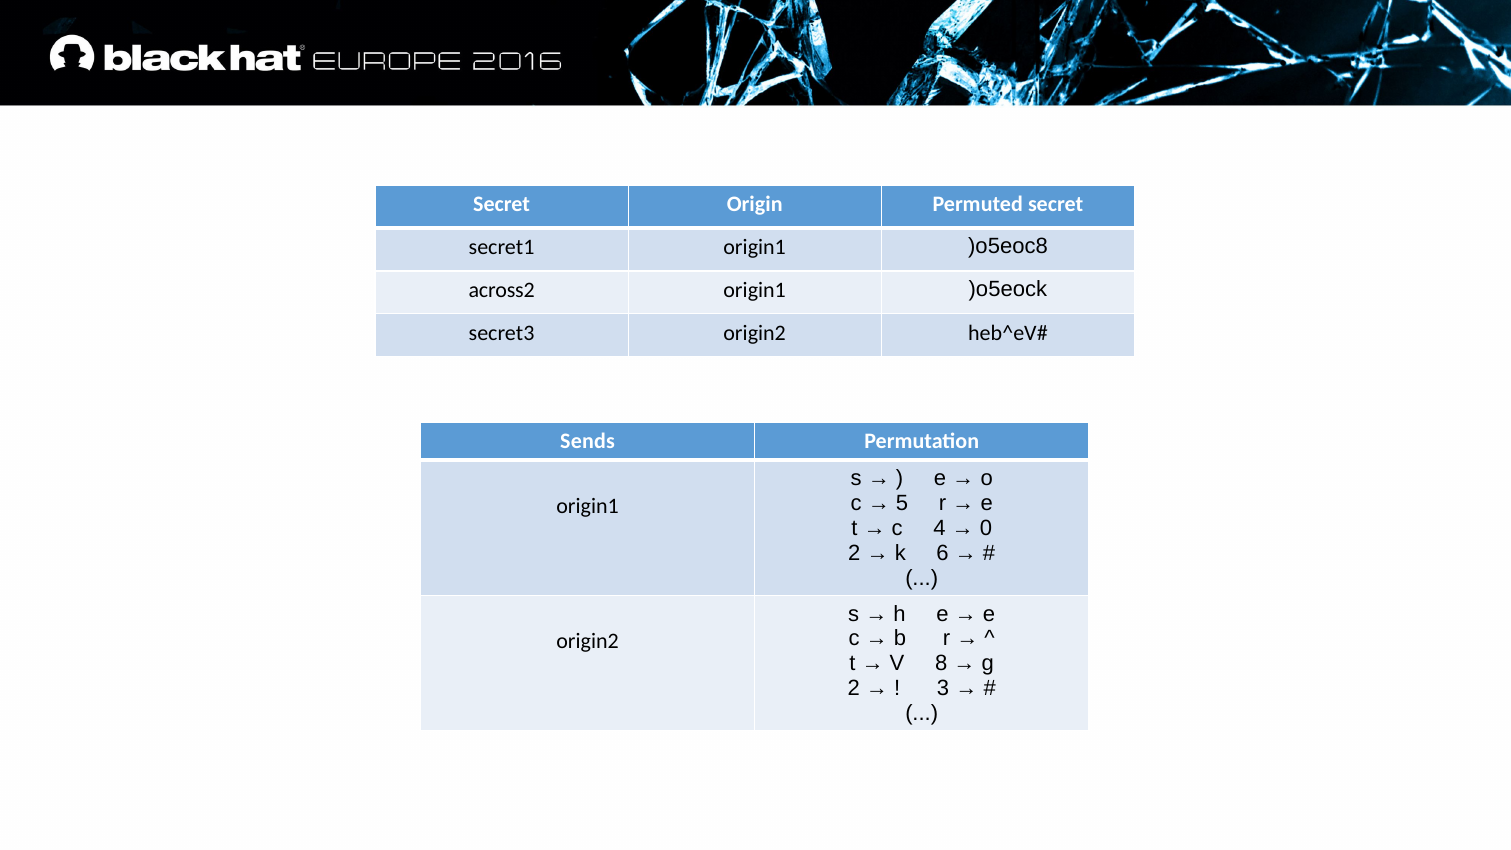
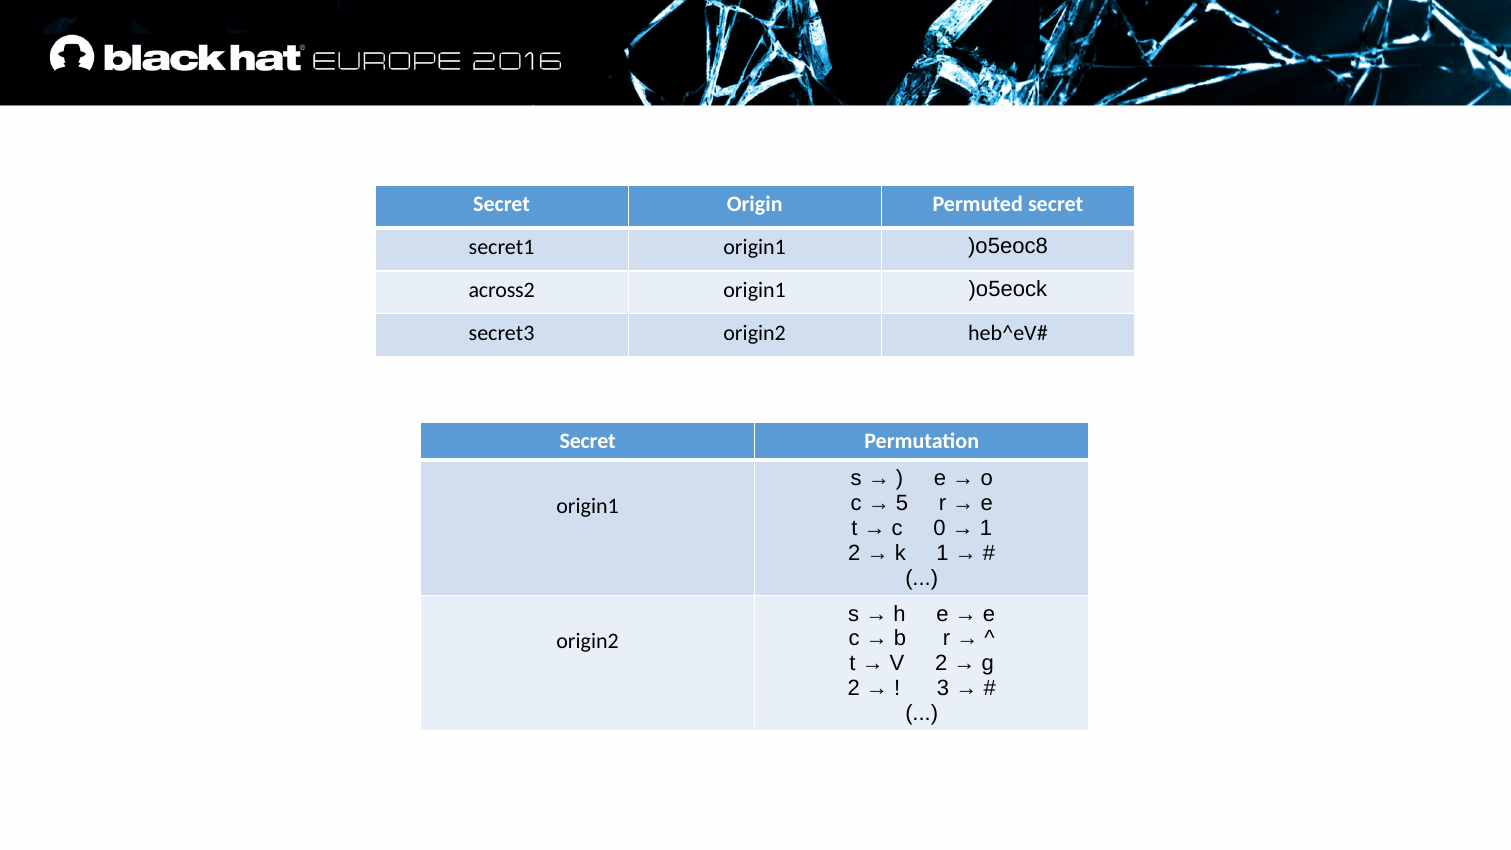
Sends at (588, 441): Sends -> Secret
4: 4 -> 0
0 at (986, 528): 0 -> 1
k 6: 6 -> 1
V 8: 8 -> 2
